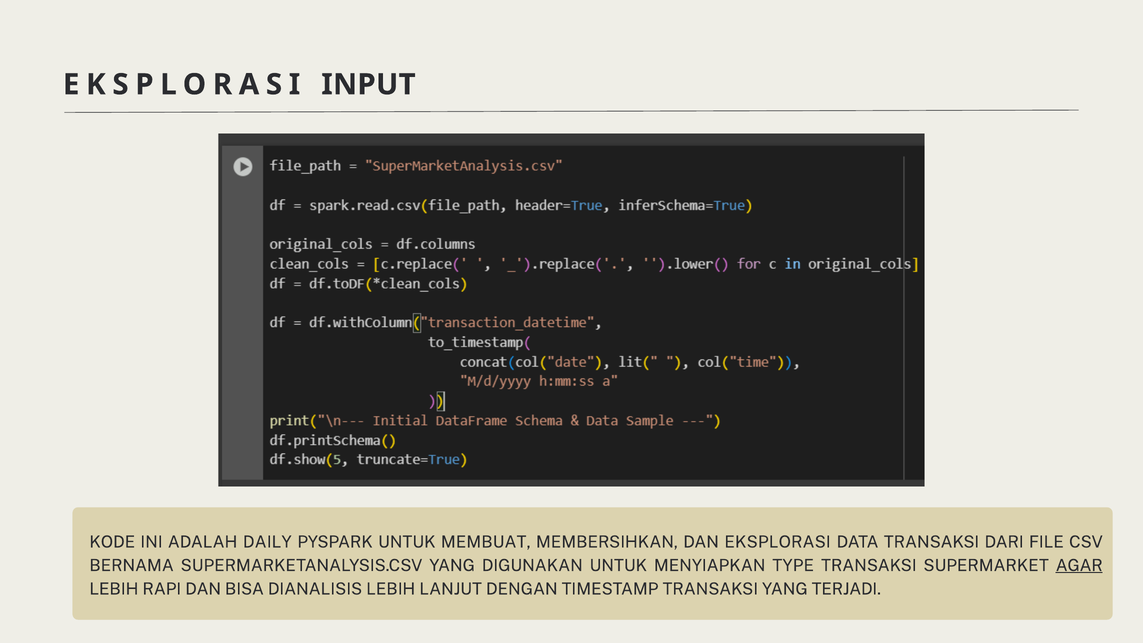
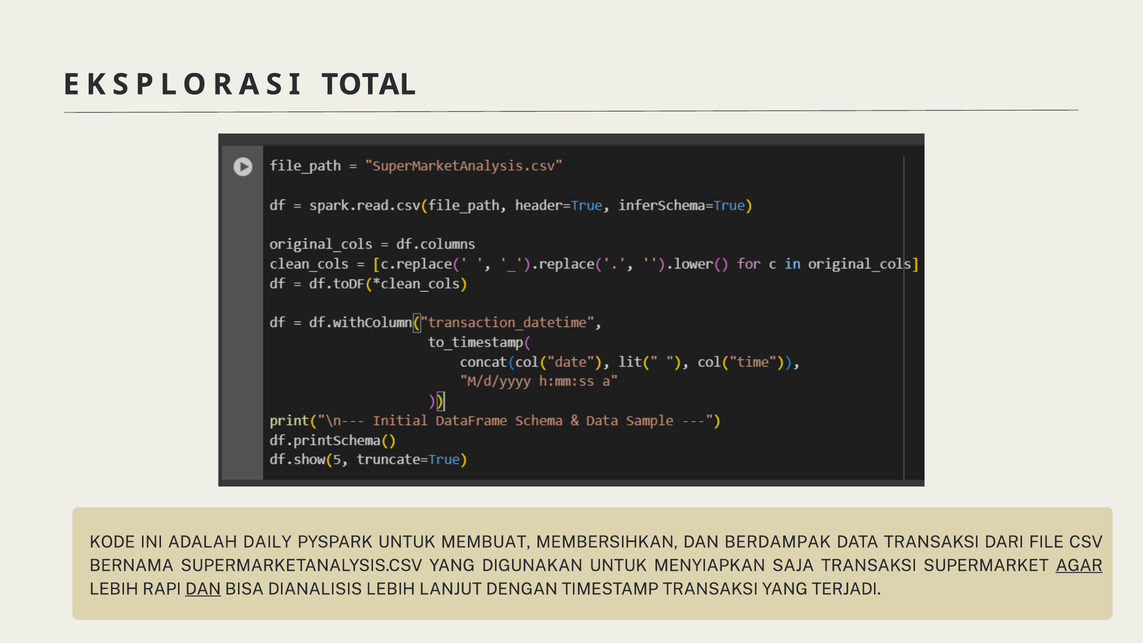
INPUT: INPUT -> TOTAL
DAN EKSPLORASI: EKSPLORASI -> BERDAMPAK
TYPE: TYPE -> SAJA
DAN at (203, 589) underline: none -> present
